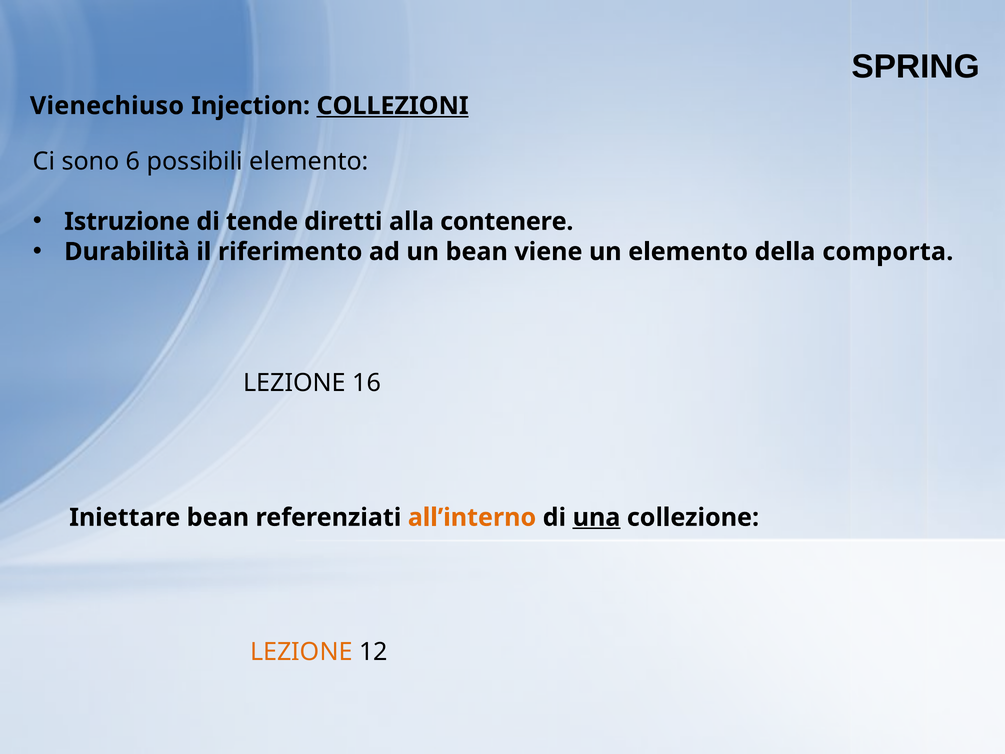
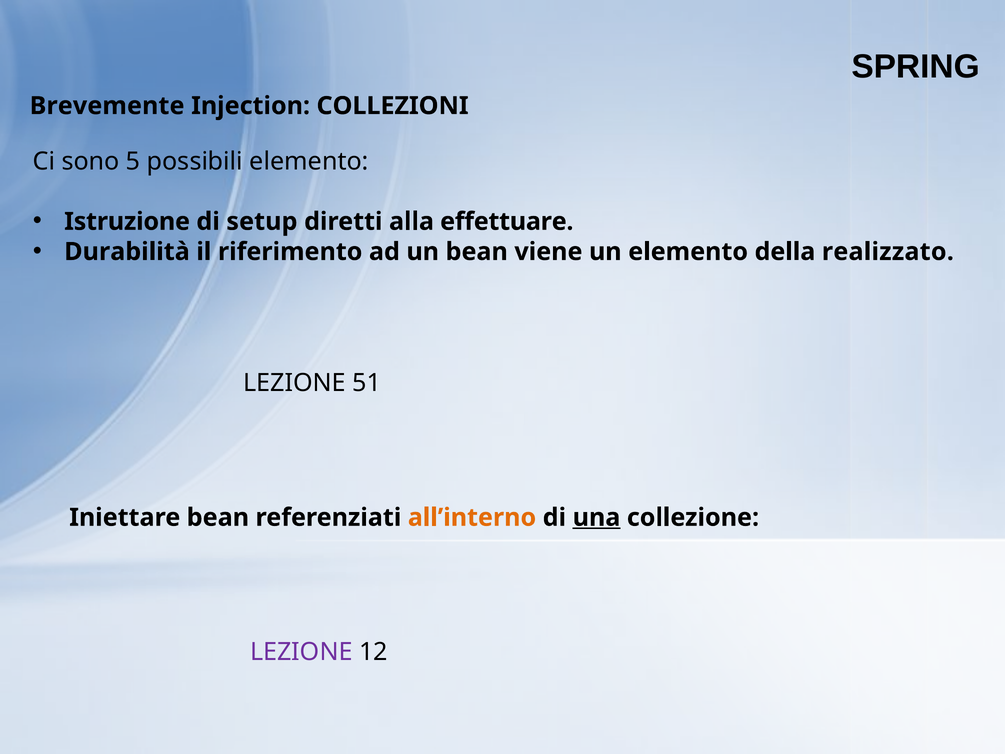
Vienechiuso: Vienechiuso -> Brevemente
COLLEZIONI underline: present -> none
6: 6 -> 5
tende: tende -> setup
contenere: contenere -> effettuare
comporta: comporta -> realizzato
16: 16 -> 51
LEZIONE at (301, 652) colour: orange -> purple
